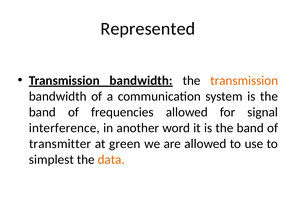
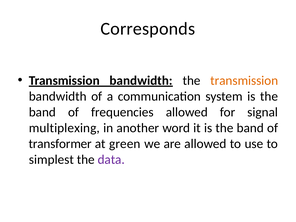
Represented: Represented -> Corresponds
interference: interference -> multiplexing
transmitter: transmitter -> transformer
data colour: orange -> purple
